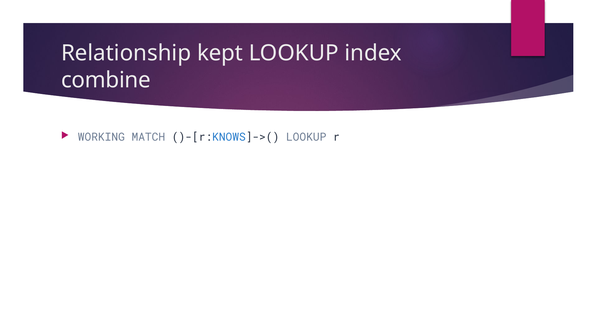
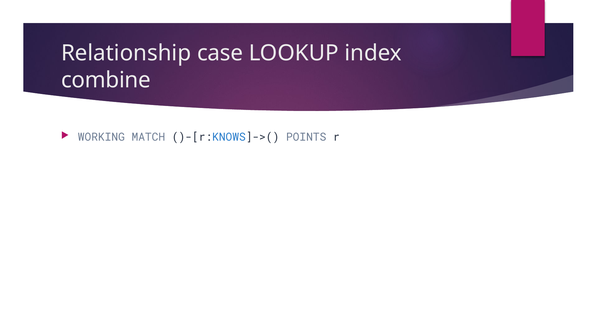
kept: kept -> case
)-[r:KNOWS]->( LOOKUP: LOOKUP -> POINTS
